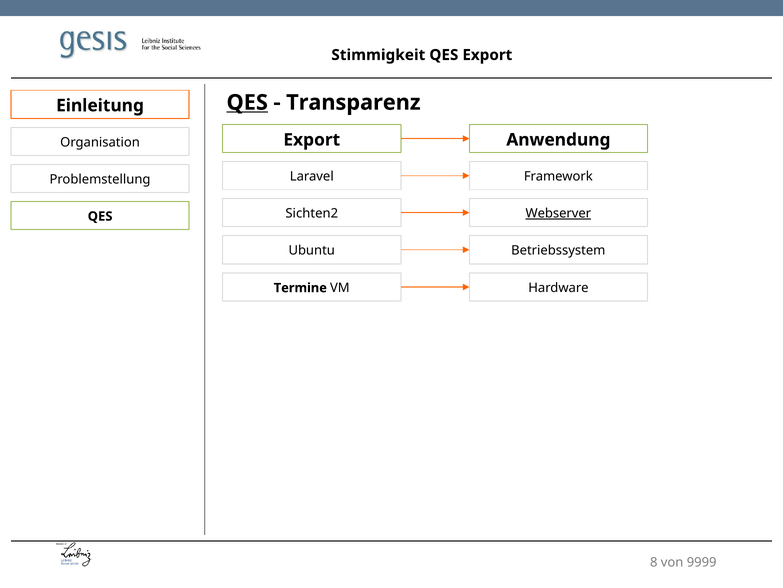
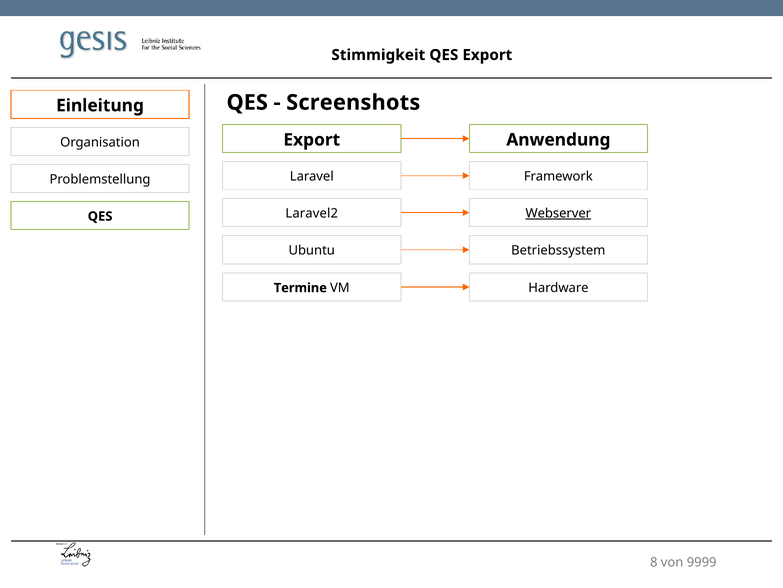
QES at (247, 102) underline: present -> none
Transparenz: Transparenz -> Screenshots
Sichten2: Sichten2 -> Laravel2
